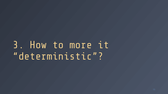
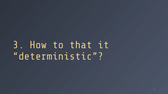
more: more -> that
